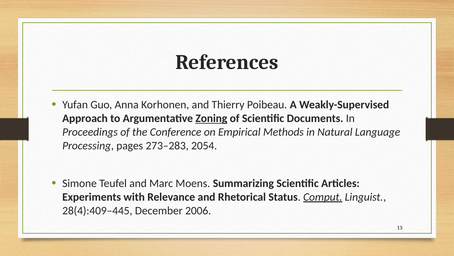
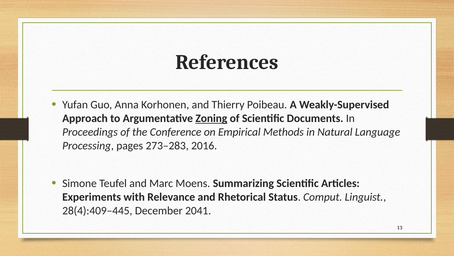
2054: 2054 -> 2016
Comput underline: present -> none
2006: 2006 -> 2041
